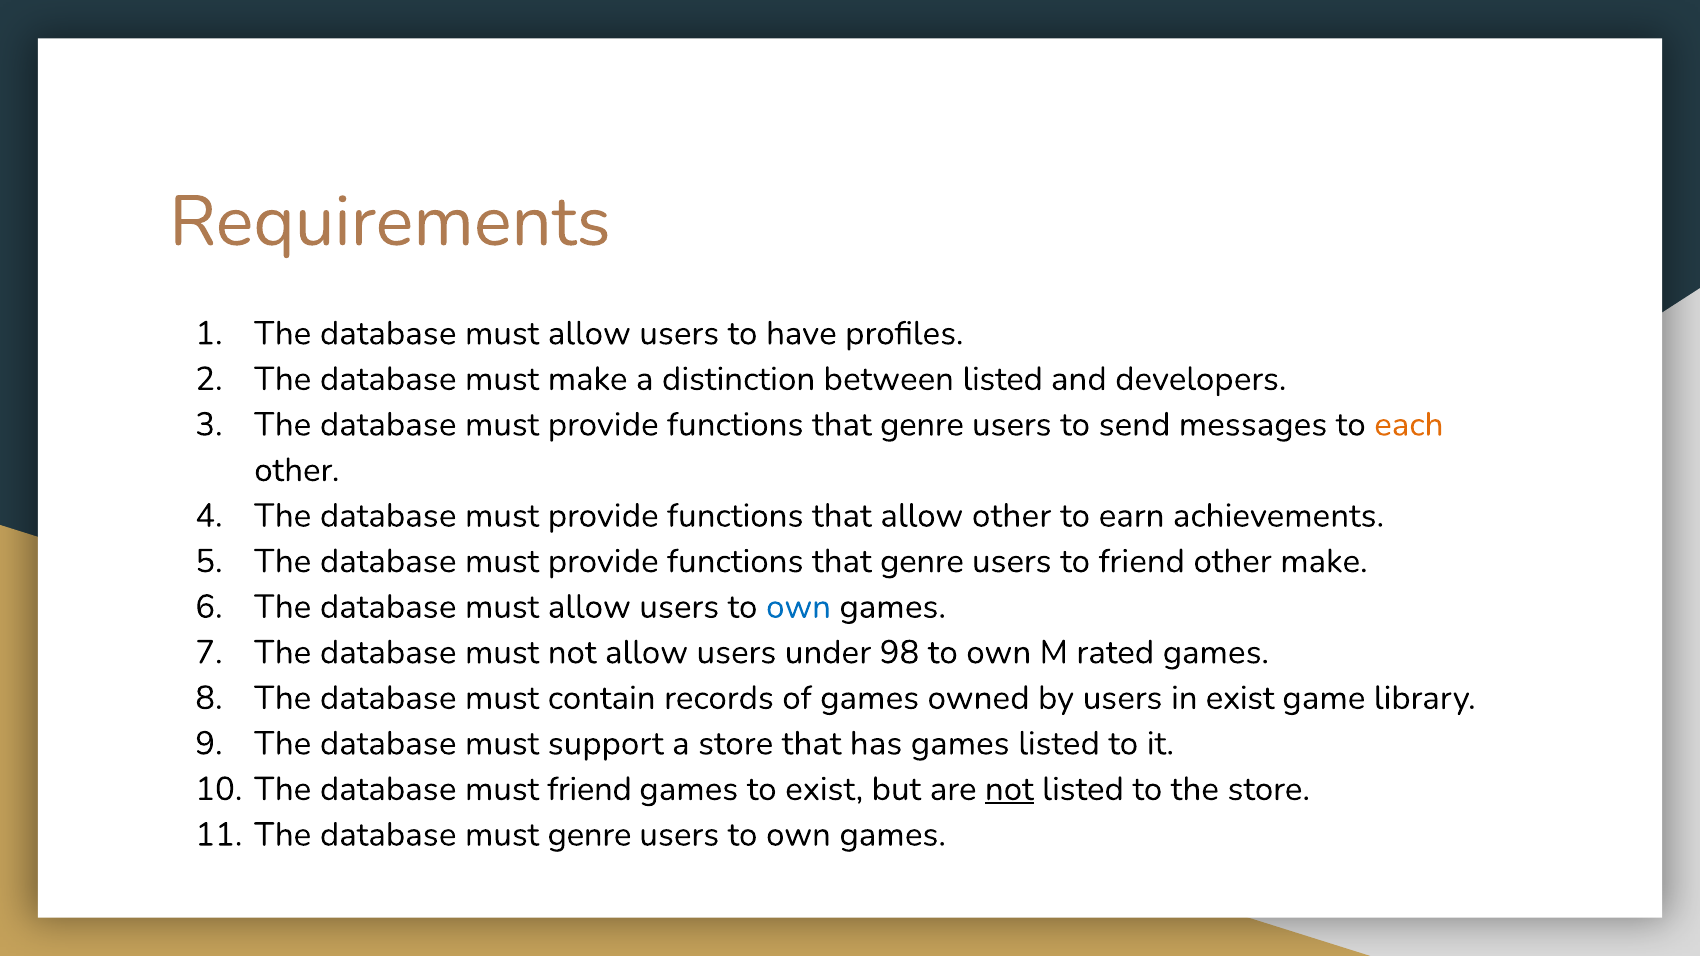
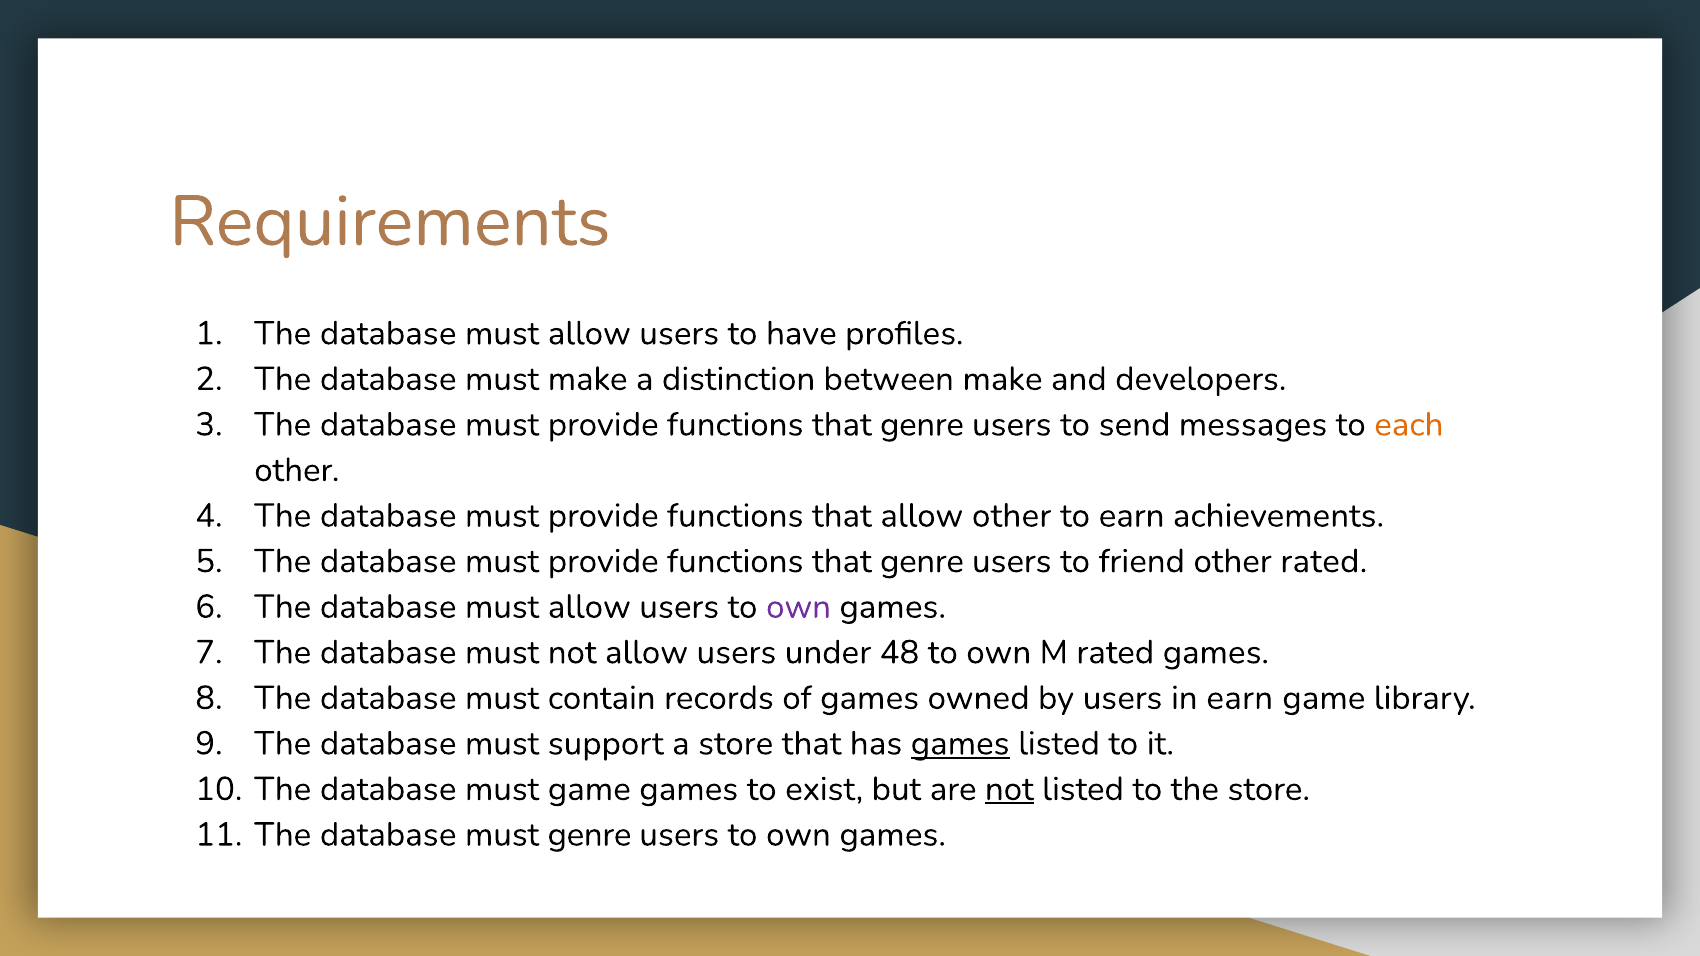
between listed: listed -> make
other make: make -> rated
own at (799, 607) colour: blue -> purple
98: 98 -> 48
in exist: exist -> earn
games at (960, 744) underline: none -> present
must friend: friend -> game
